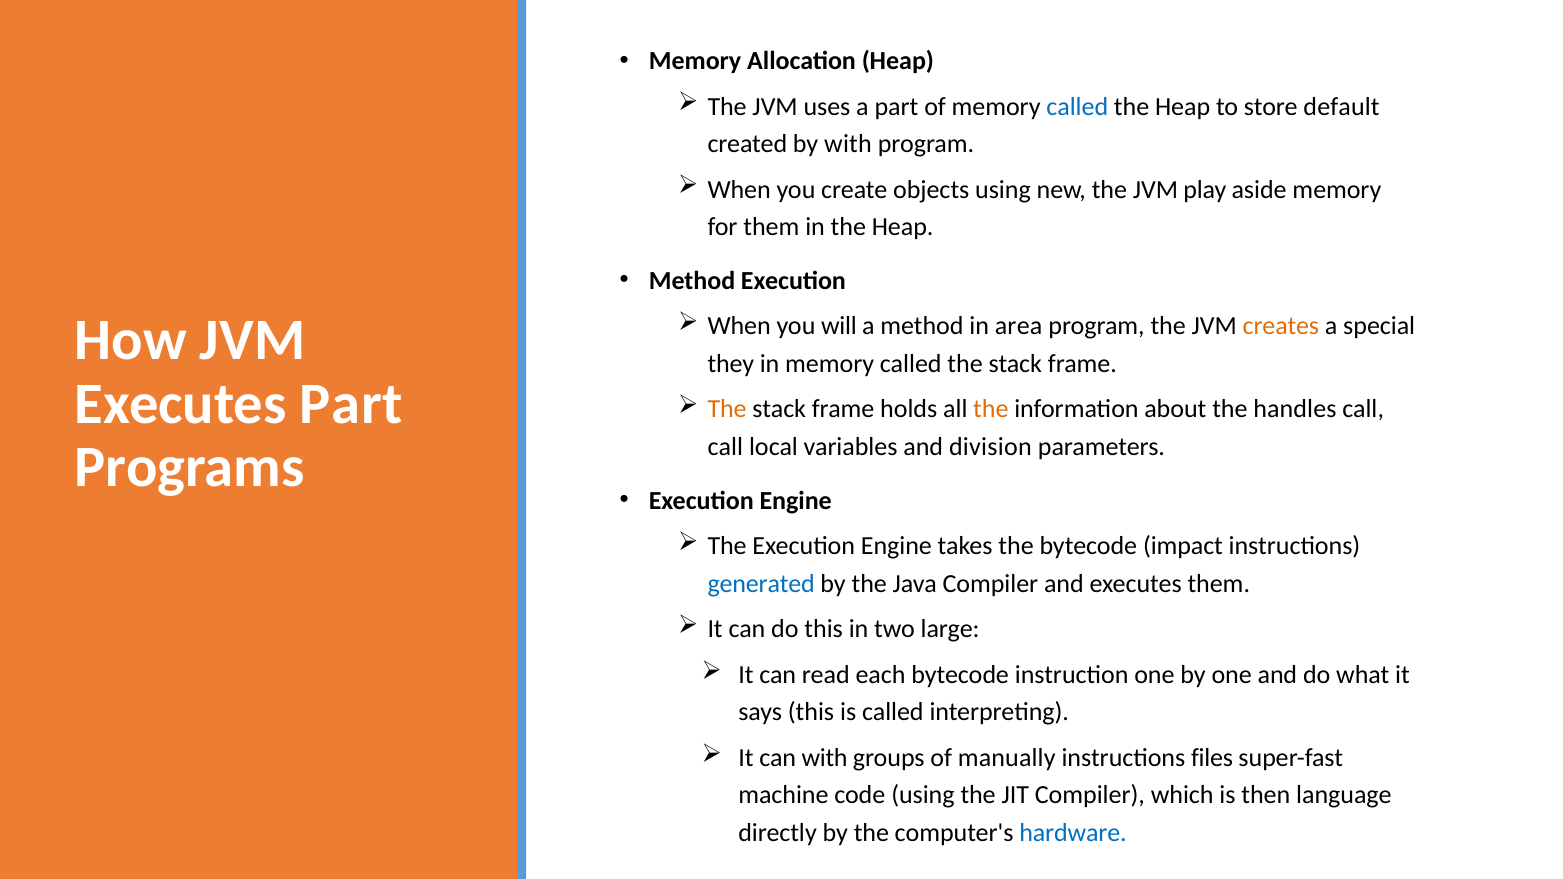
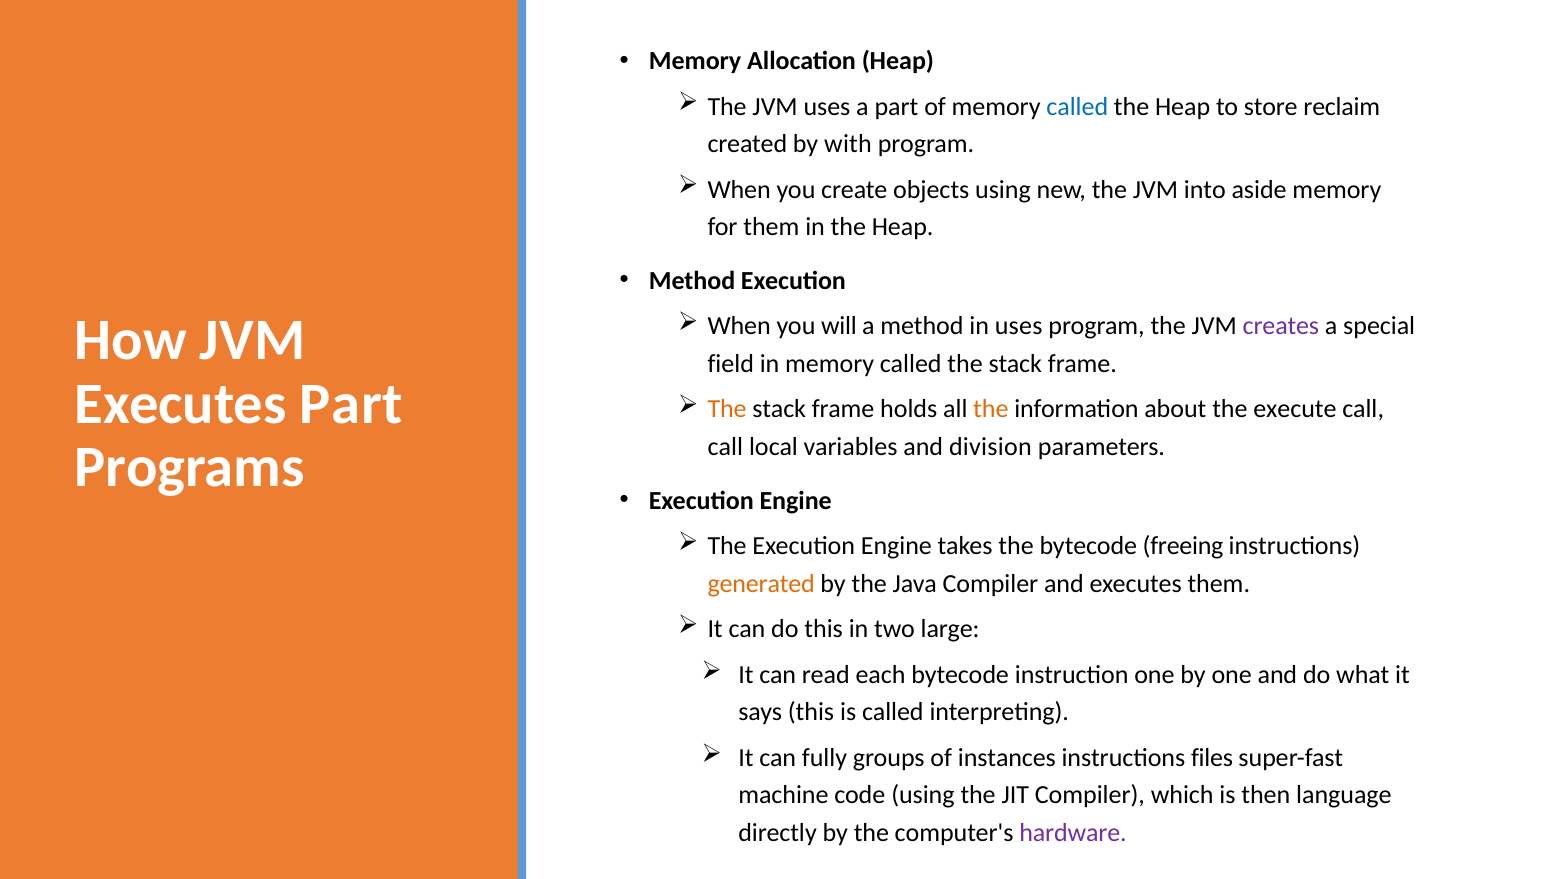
default: default -> reclaim
play: play -> into
in area: area -> uses
creates colour: orange -> purple
they: they -> field
handles: handles -> execute
impact: impact -> freeing
generated colour: blue -> orange
can with: with -> fully
manually: manually -> instances
hardware colour: blue -> purple
